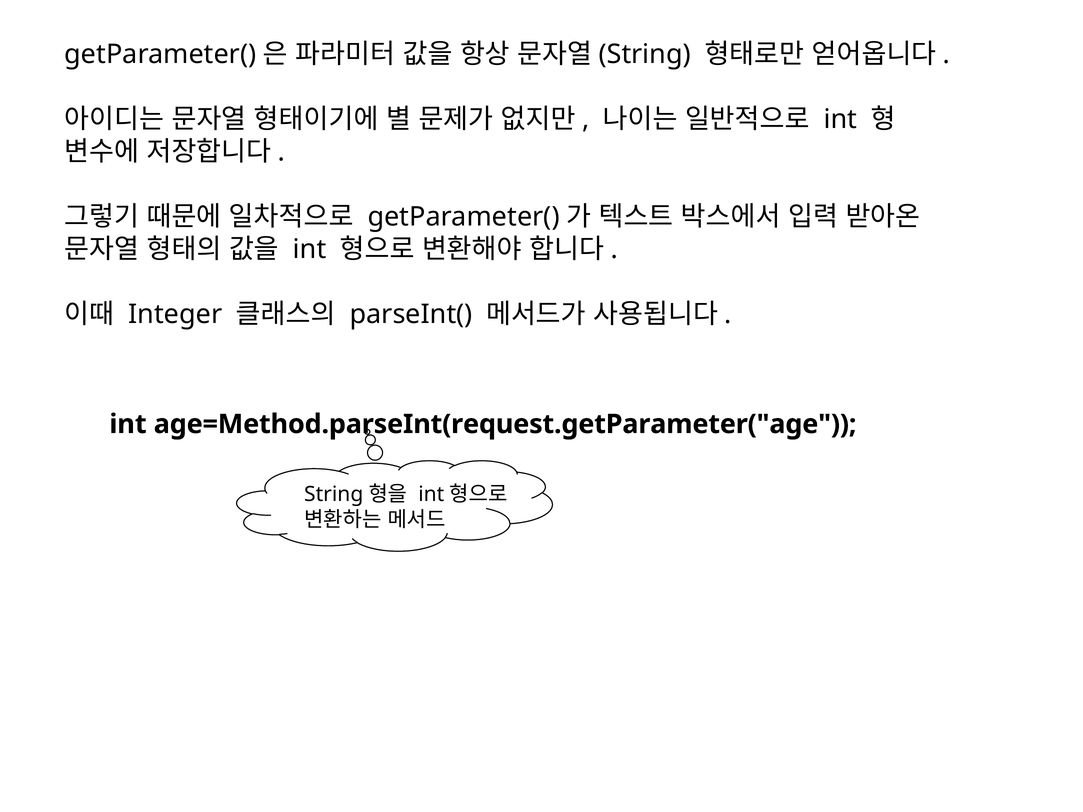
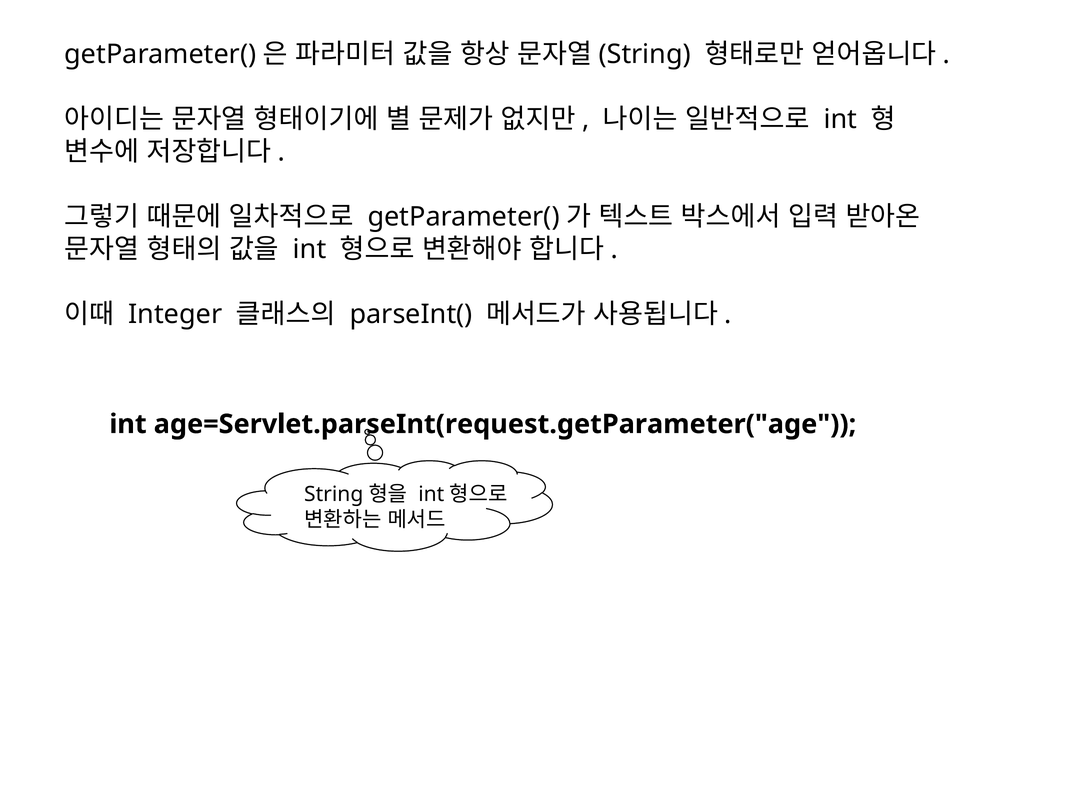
age=Method.parseInt(request.getParameter("age: age=Method.parseInt(request.getParameter("age -> age=Servlet.parseInt(request.getParameter("age
